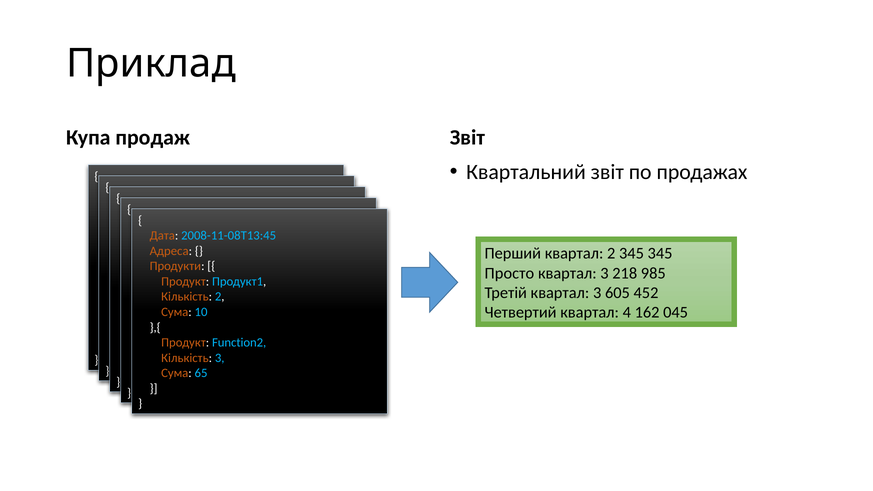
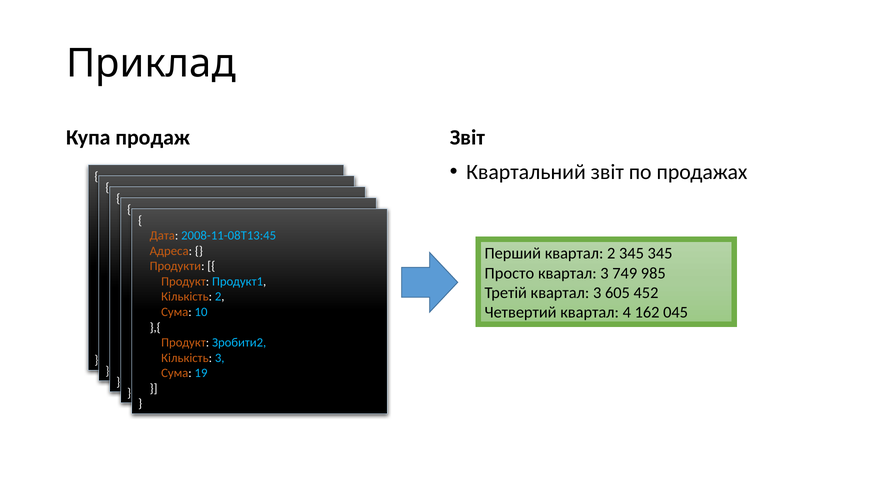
218: 218 -> 749
Function2: Function2 -> Зробити2
65: 65 -> 19
